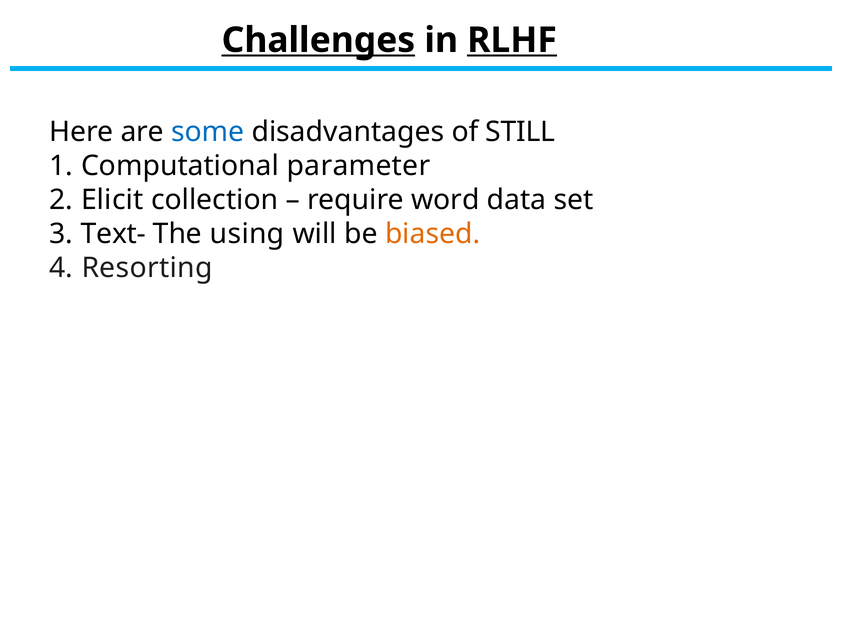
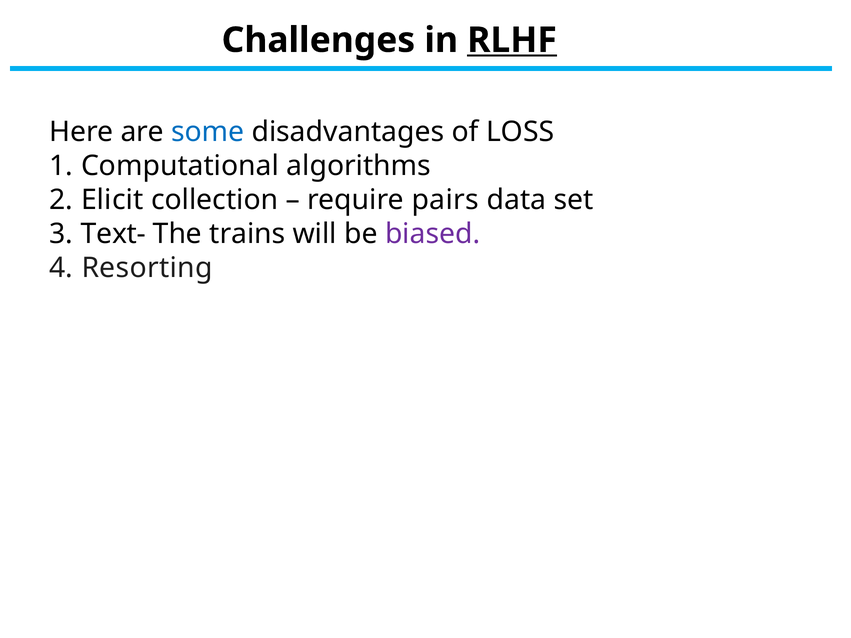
Challenges underline: present -> none
STILL: STILL -> LOSS
parameter: parameter -> algorithms
word: word -> pairs
using: using -> trains
biased colour: orange -> purple
